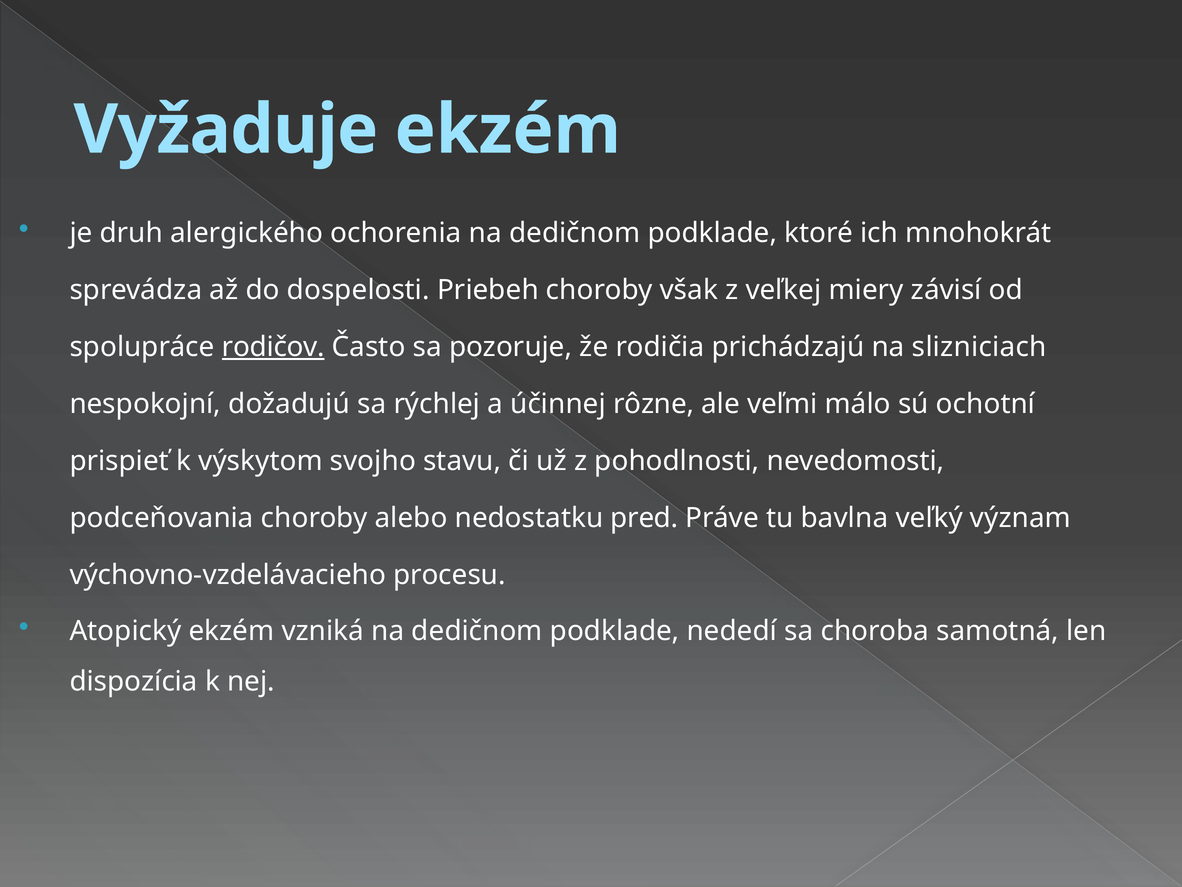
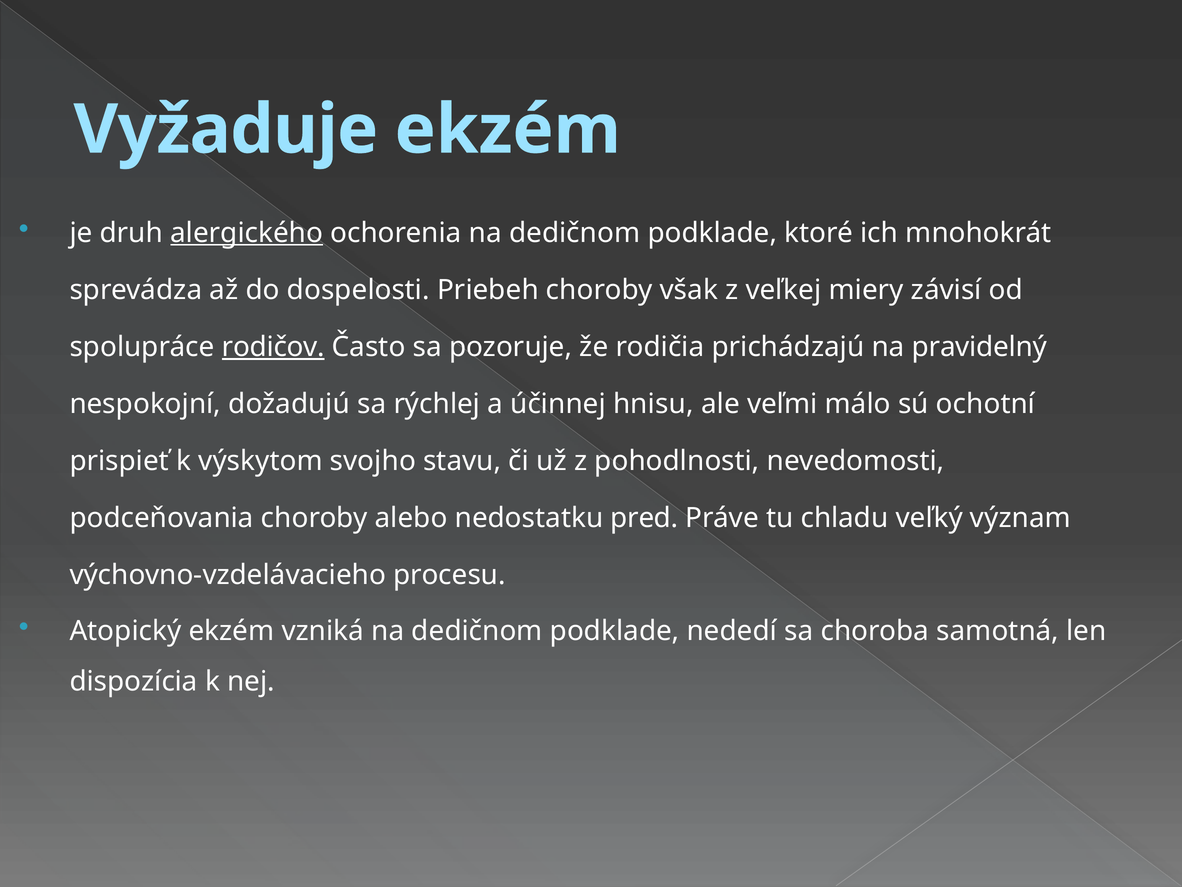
alergického underline: none -> present
slizniciach: slizniciach -> pravidelný
rôzne: rôzne -> hnisu
bavlna: bavlna -> chladu
